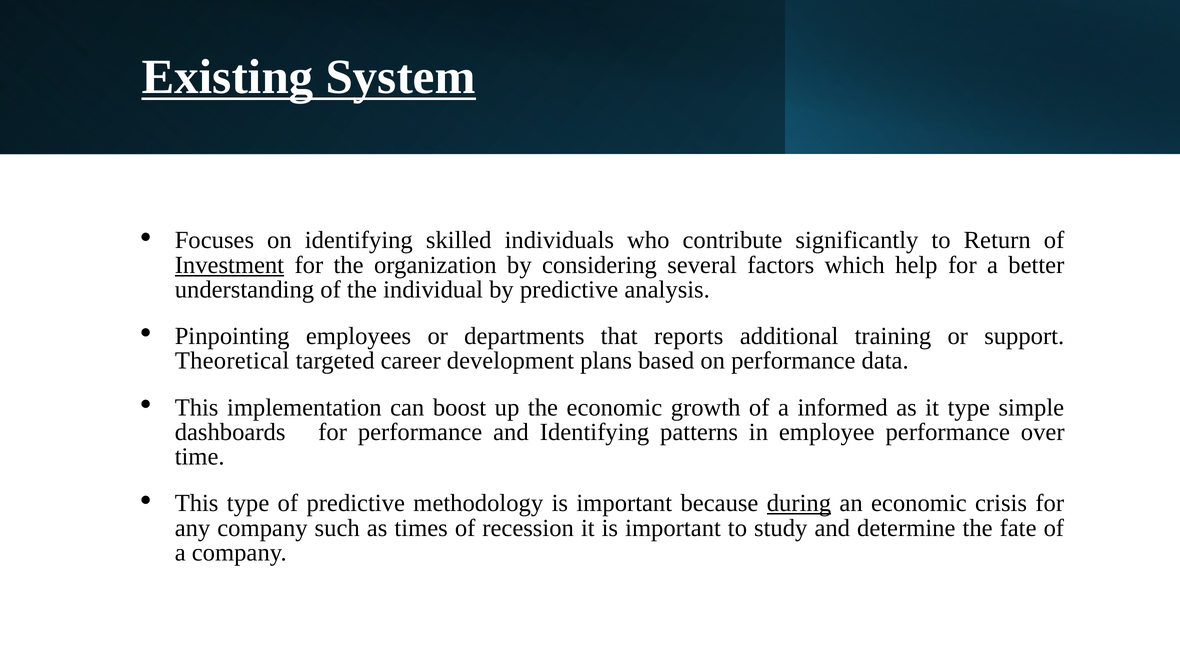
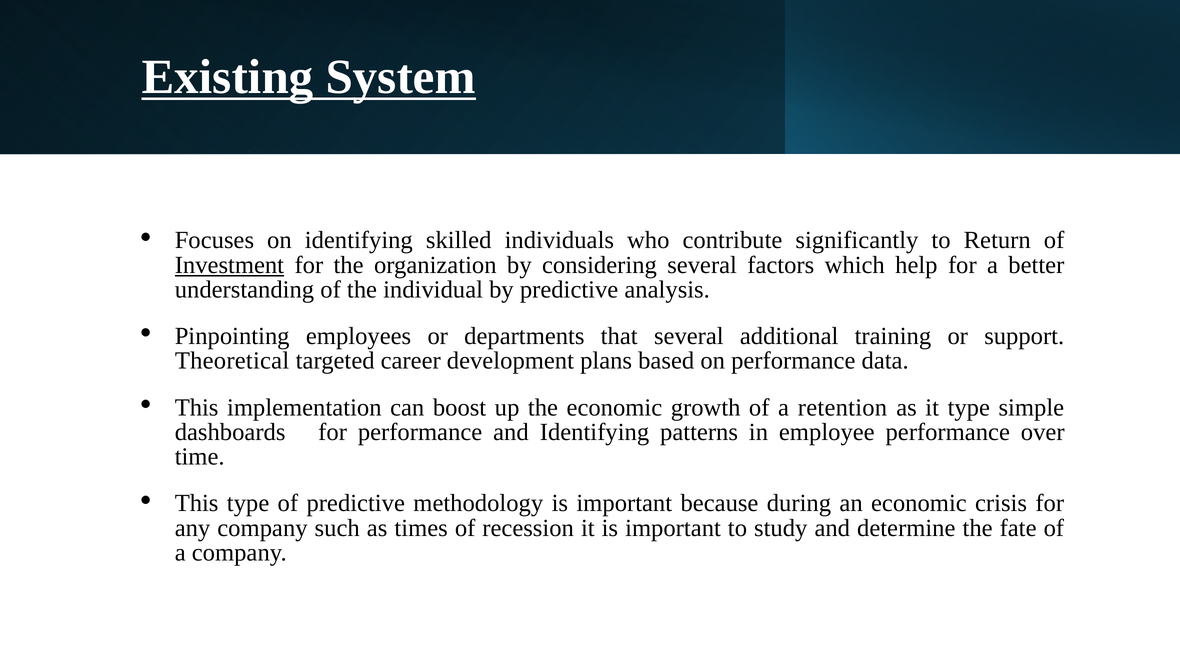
that reports: reports -> several
informed: informed -> retention
during underline: present -> none
